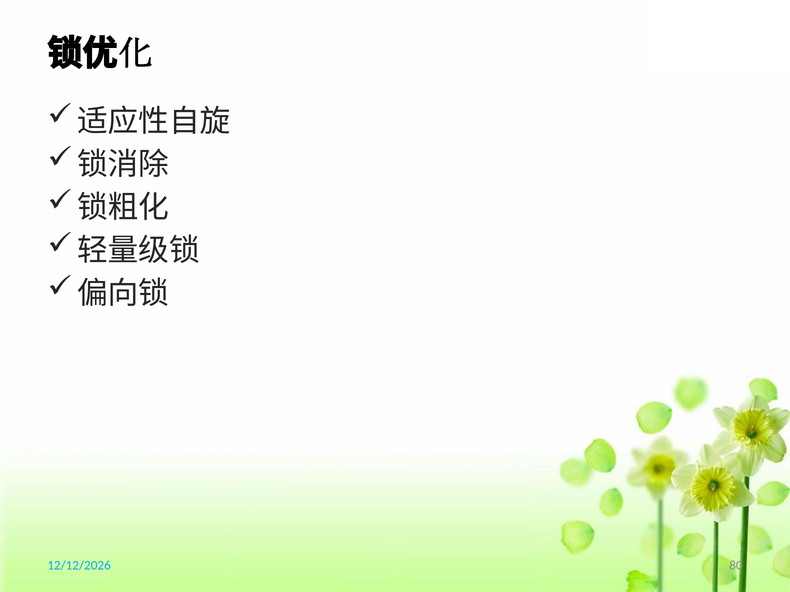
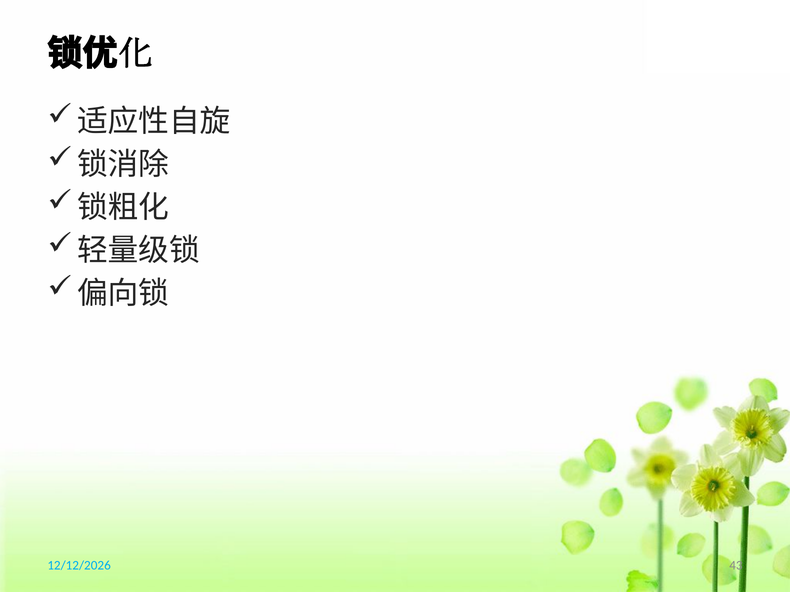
80: 80 -> 43
